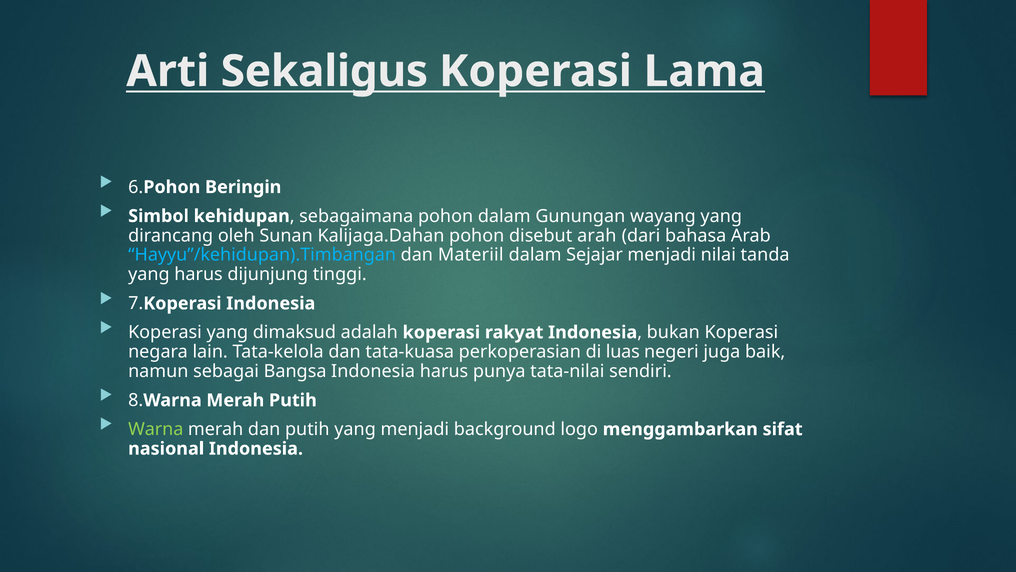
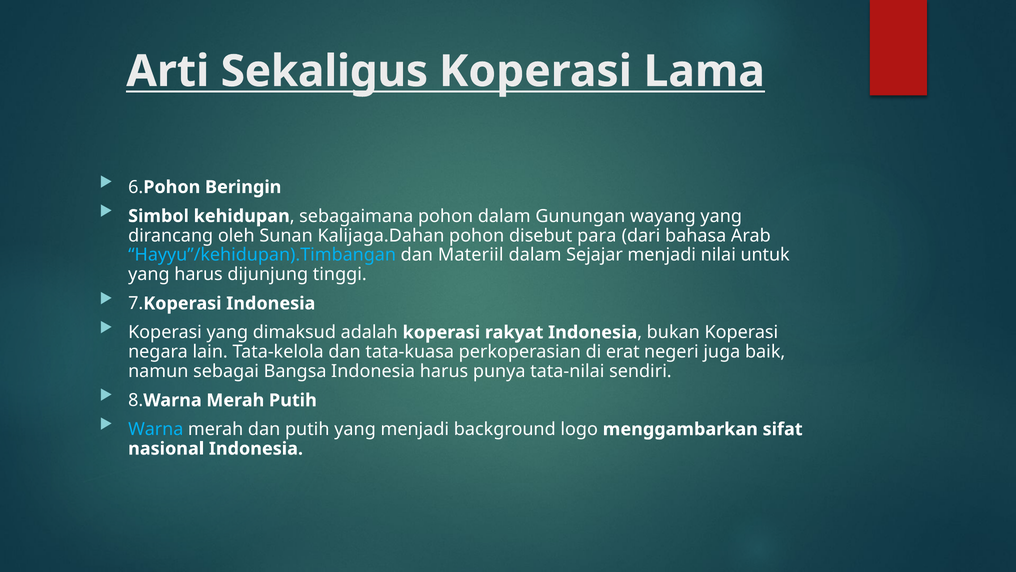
arah: arah -> para
tanda: tanda -> untuk
luas: luas -> erat
Warna colour: light green -> light blue
